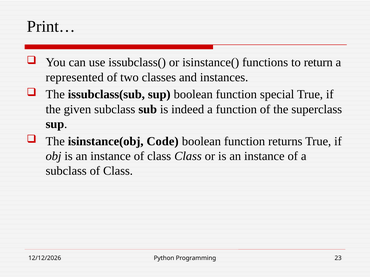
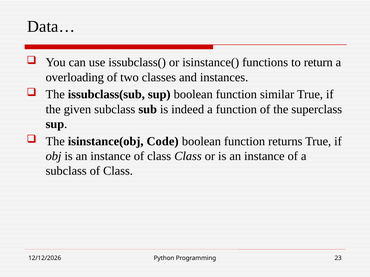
Print…: Print… -> Data…
represented: represented -> overloading
special: special -> similar
